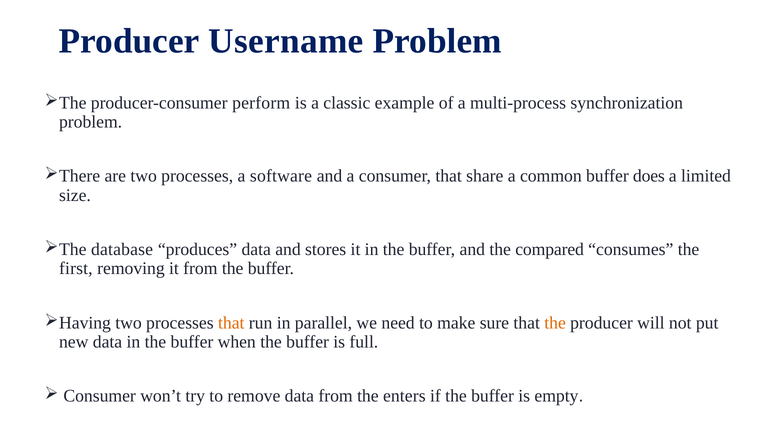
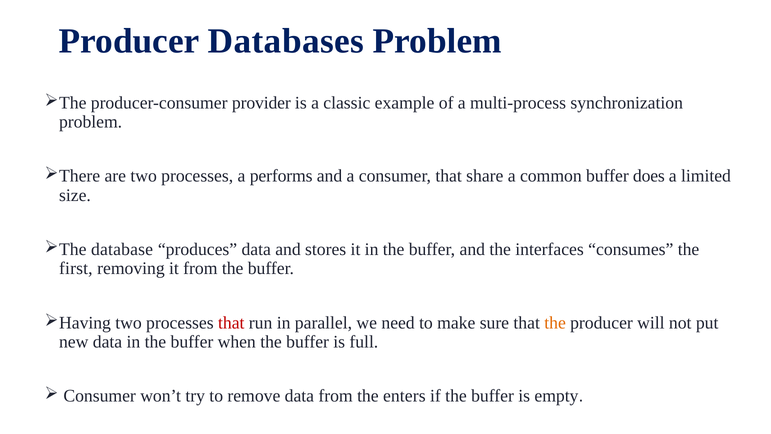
Username: Username -> Databases
perform: perform -> provider
software: software -> performs
compared: compared -> interfaces
that at (231, 323) colour: orange -> red
